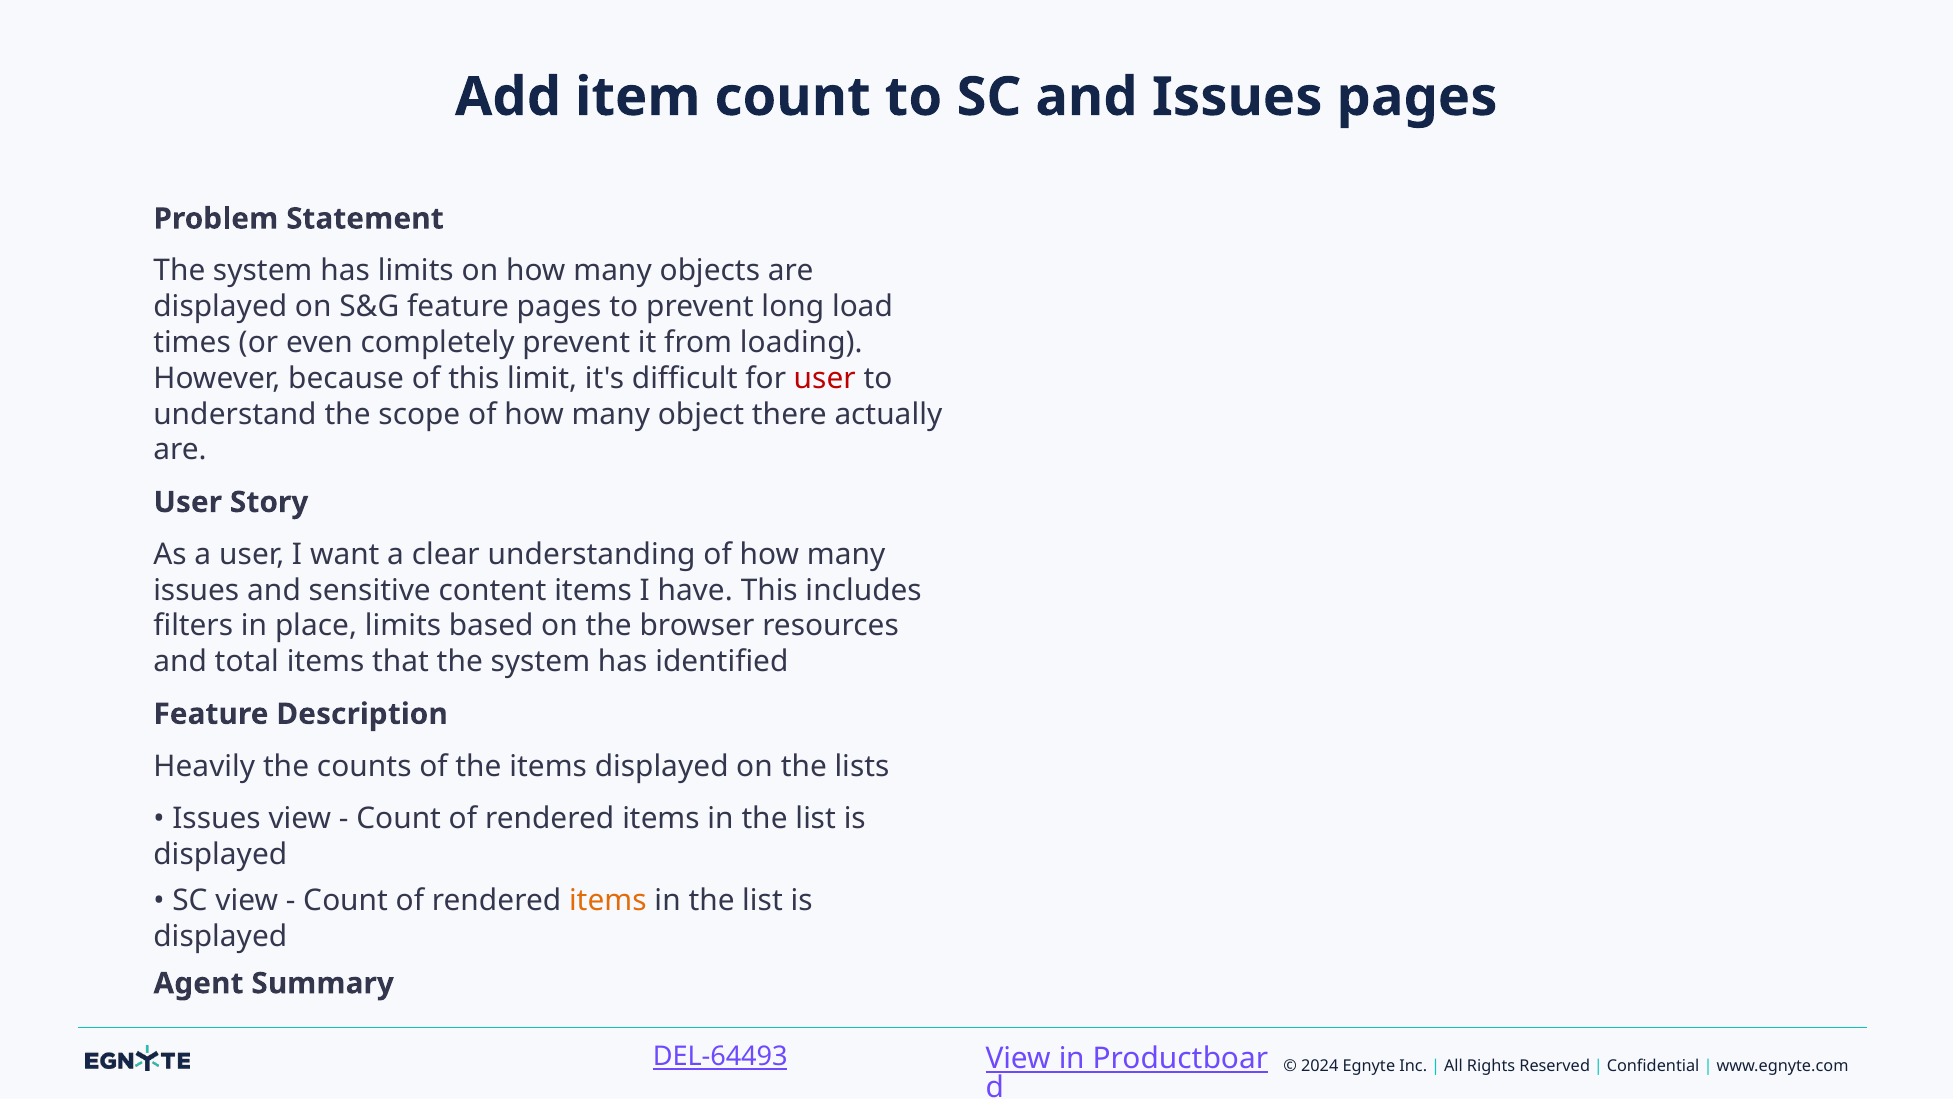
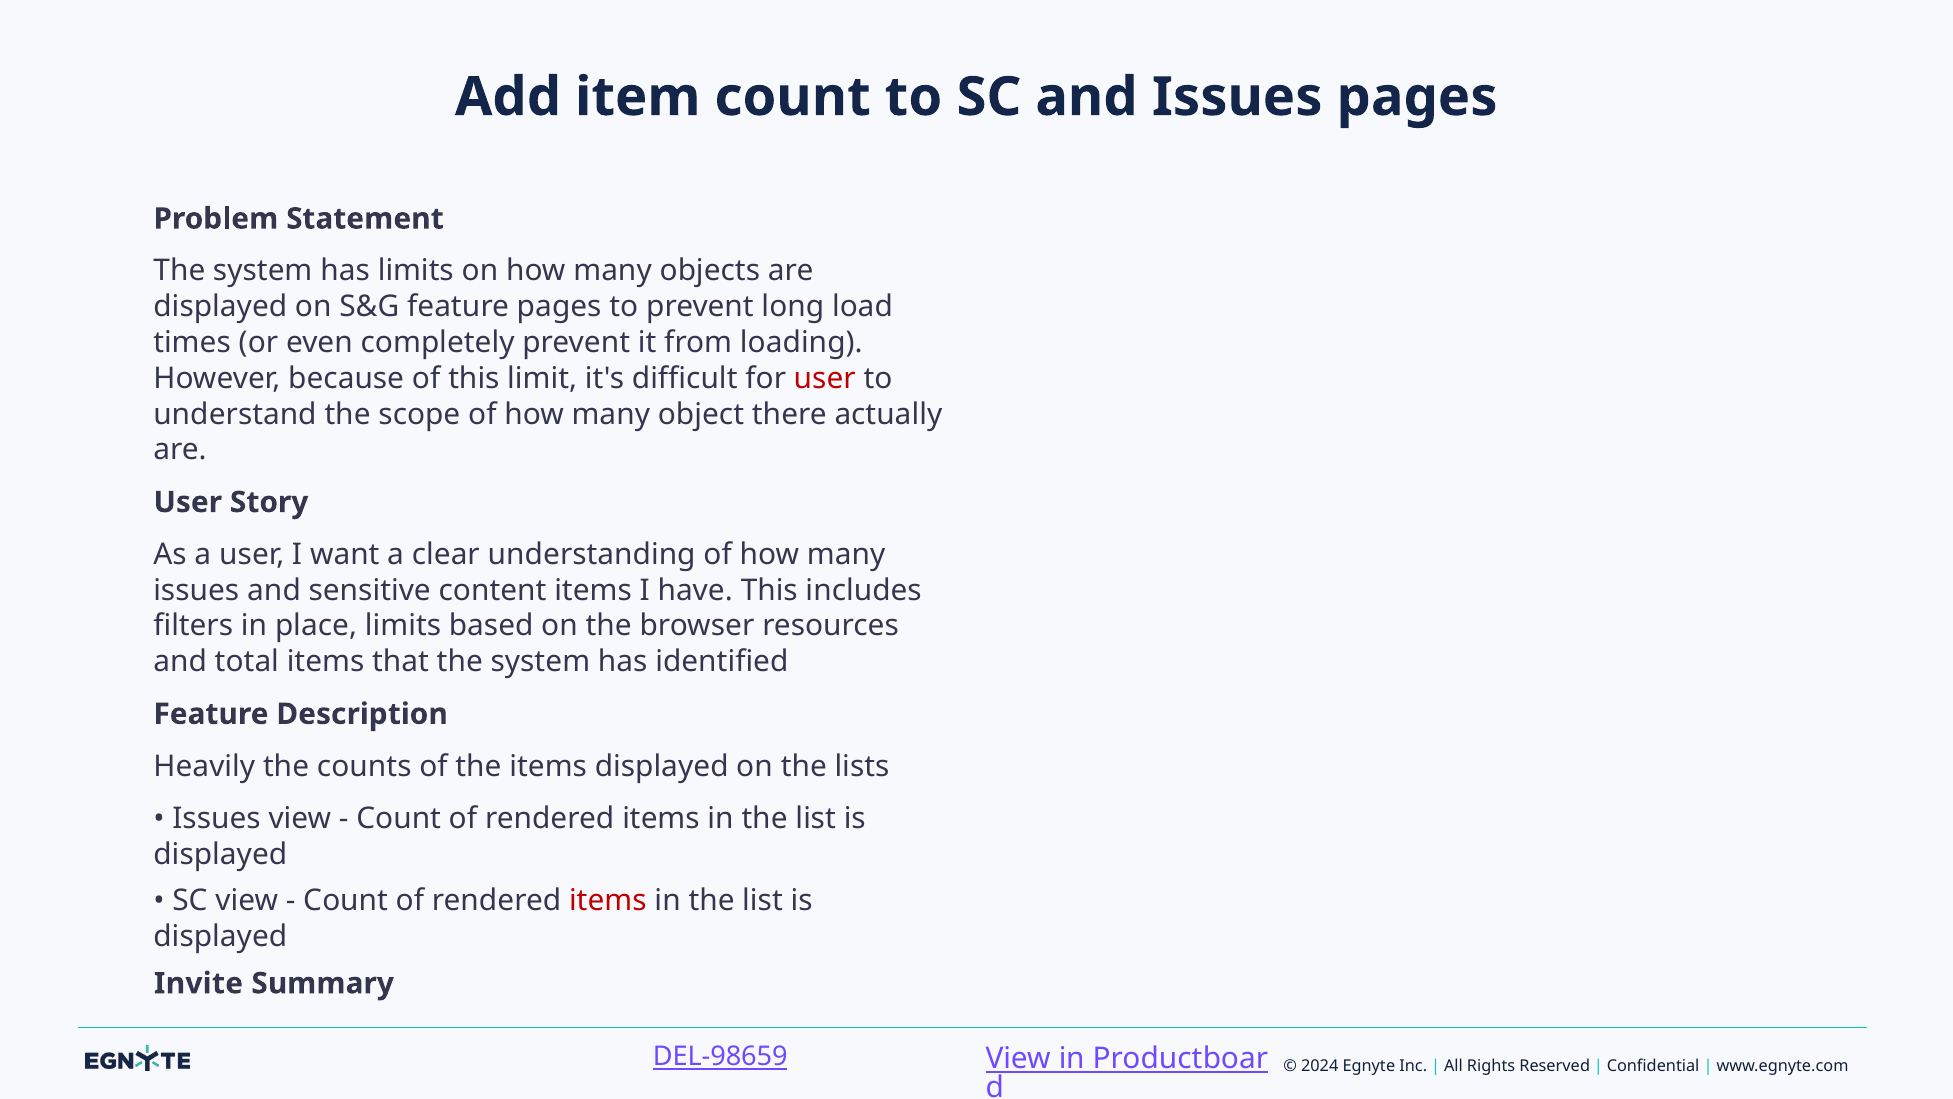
items at (608, 901) colour: orange -> red
Agent: Agent -> Invite
DEL-64493: DEL-64493 -> DEL-98659
